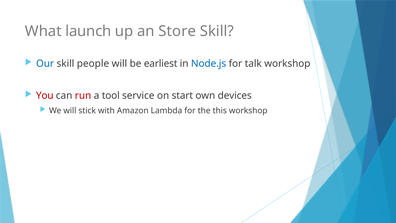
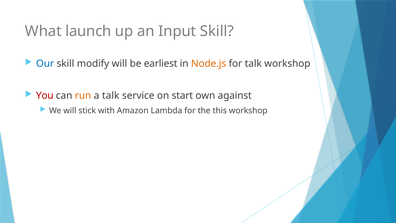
Store: Store -> Input
people: people -> modify
Node.js colour: blue -> orange
run colour: red -> orange
a tool: tool -> talk
devices: devices -> against
